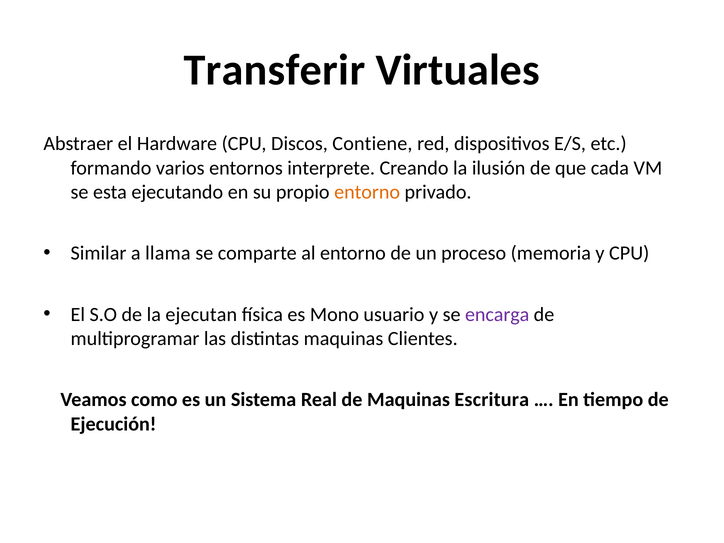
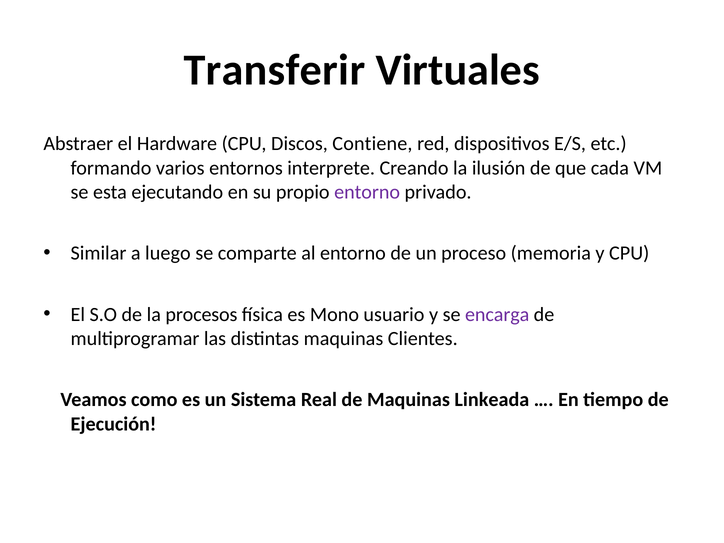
entorno at (367, 192) colour: orange -> purple
llama: llama -> luego
ejecutan: ejecutan -> procesos
Escritura: Escritura -> Linkeada
